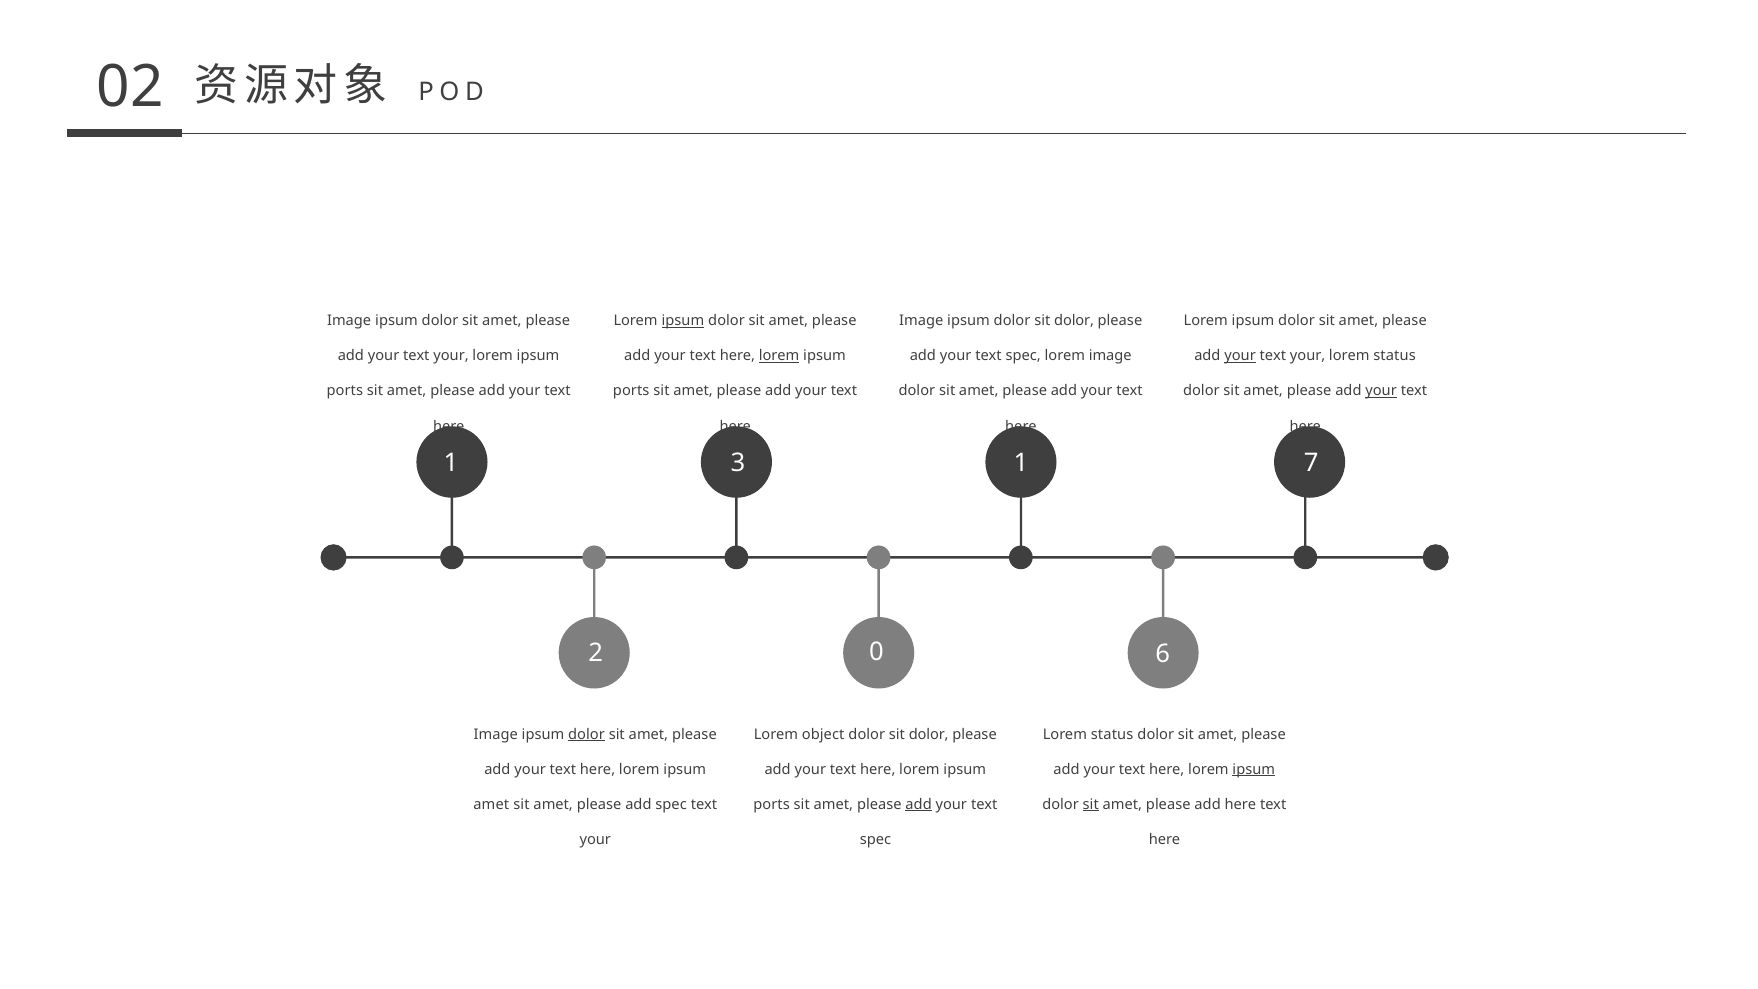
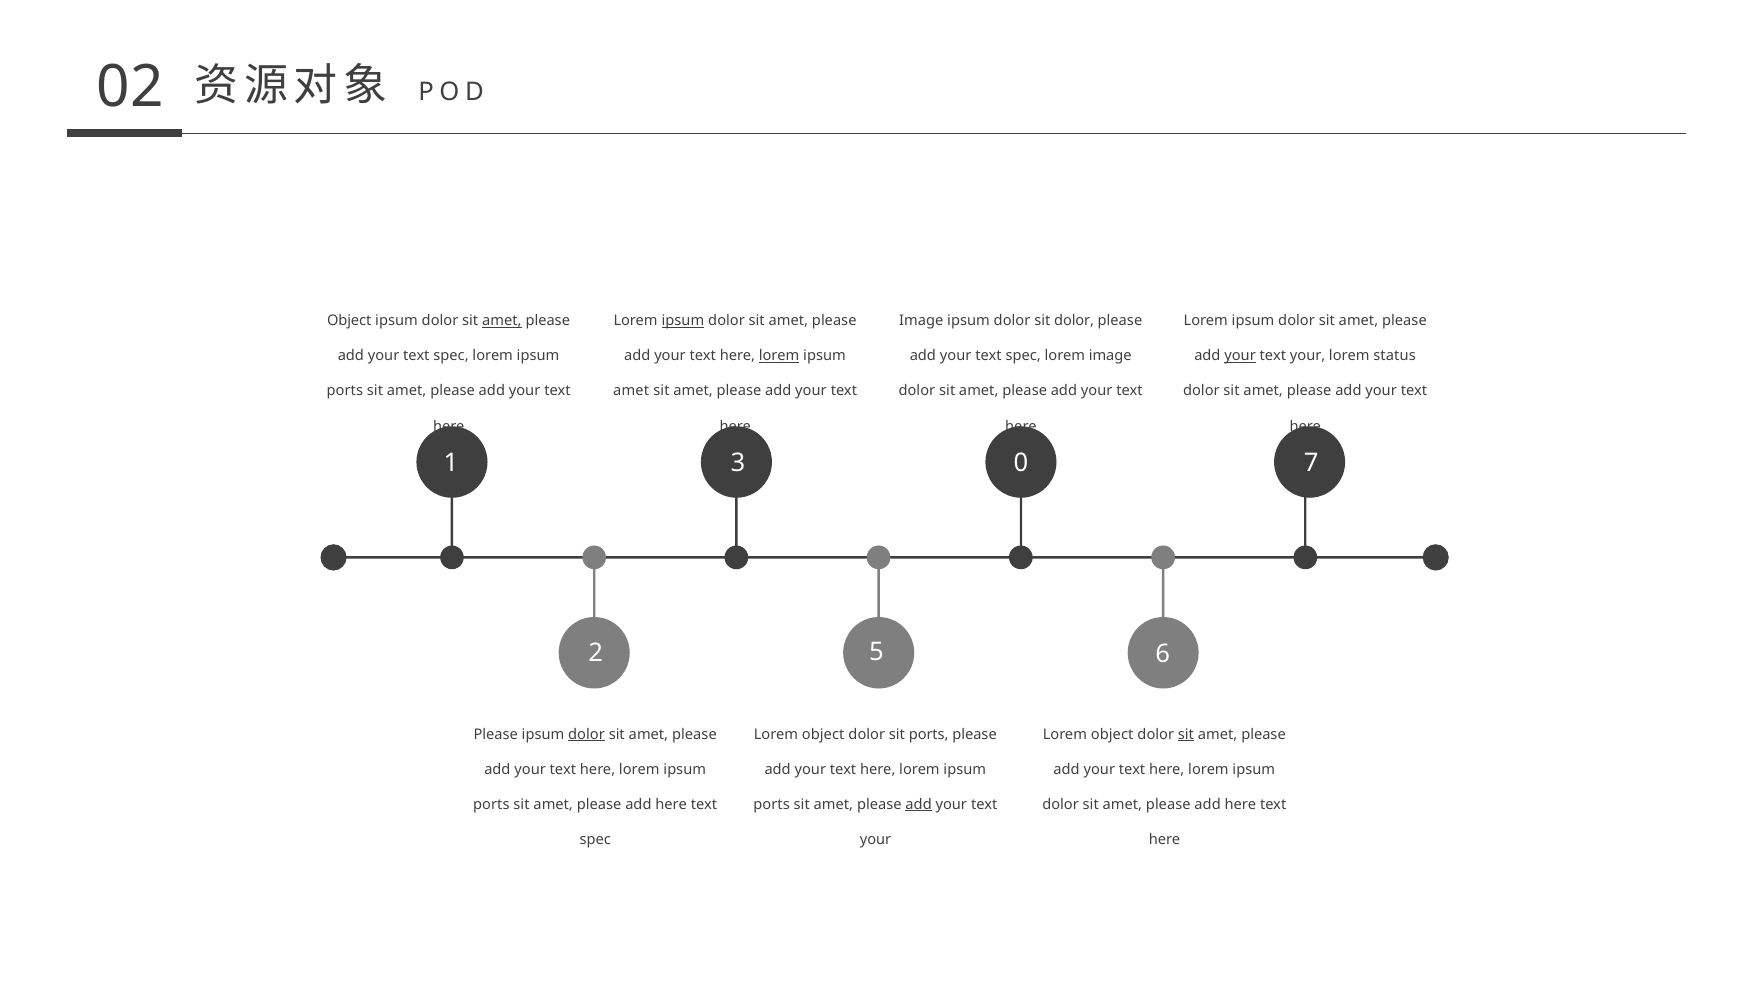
Image at (349, 321): Image -> Object
amet at (502, 321) underline: none -> present
your at (451, 356): your -> spec
ports at (631, 391): ports -> amet
your at (1381, 391) underline: present -> none
3 1: 1 -> 0
0: 0 -> 5
Image at (496, 734): Image -> Please
dolor at (929, 734): dolor -> ports
status at (1112, 734): status -> object
sit at (1186, 734) underline: none -> present
ipsum at (1254, 769) underline: present -> none
amet at (491, 804): amet -> ports
spec at (671, 804): spec -> here
sit at (1091, 804) underline: present -> none
your at (595, 839): your -> spec
spec at (876, 839): spec -> your
